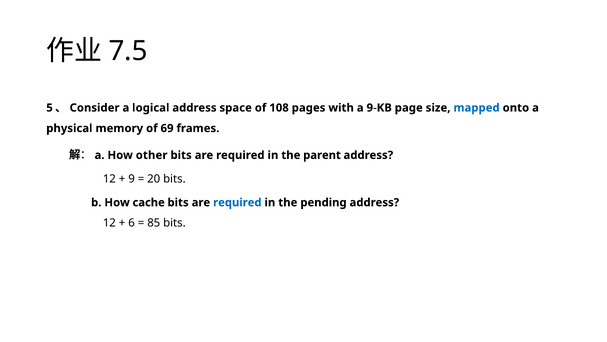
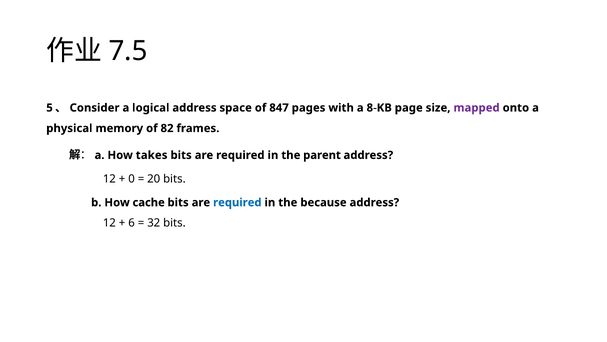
108: 108 -> 847
9-KB: 9-KB -> 8-KB
mapped colour: blue -> purple
69: 69 -> 82
other: other -> takes
9: 9 -> 0
pending: pending -> because
85: 85 -> 32
